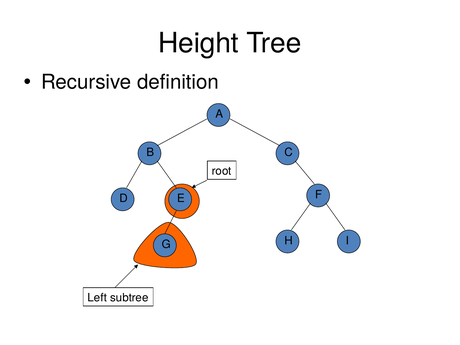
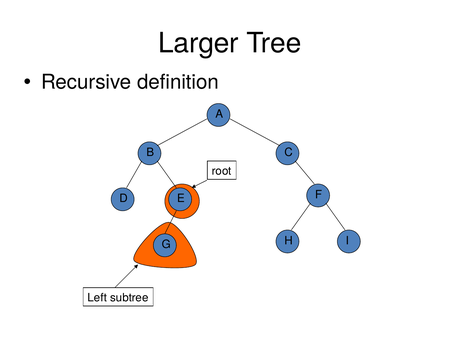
Height: Height -> Larger
